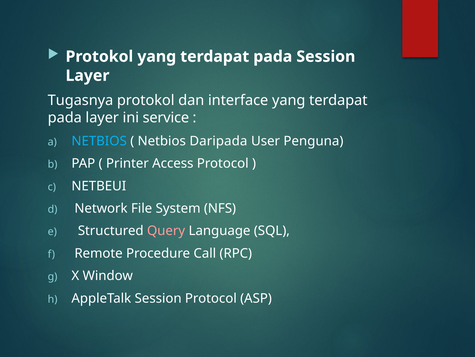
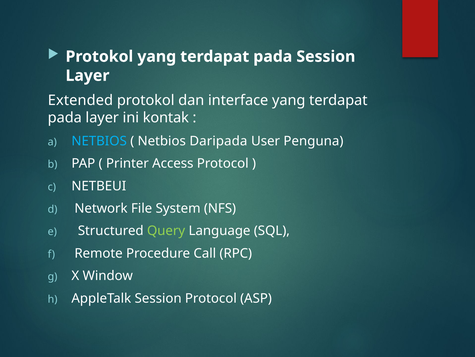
Tugasnya: Tugasnya -> Extended
service: service -> kontak
Query colour: pink -> light green
